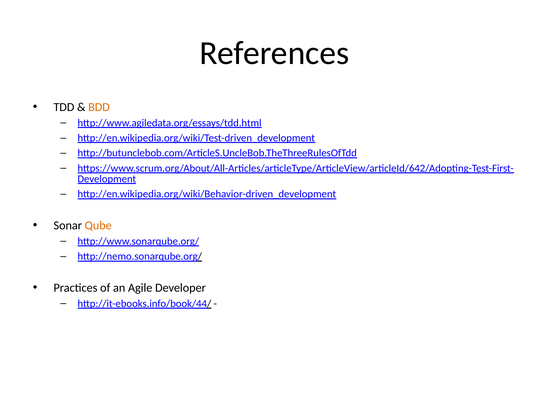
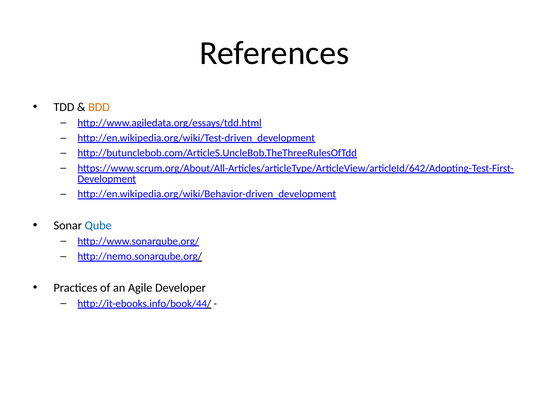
Qube colour: orange -> blue
